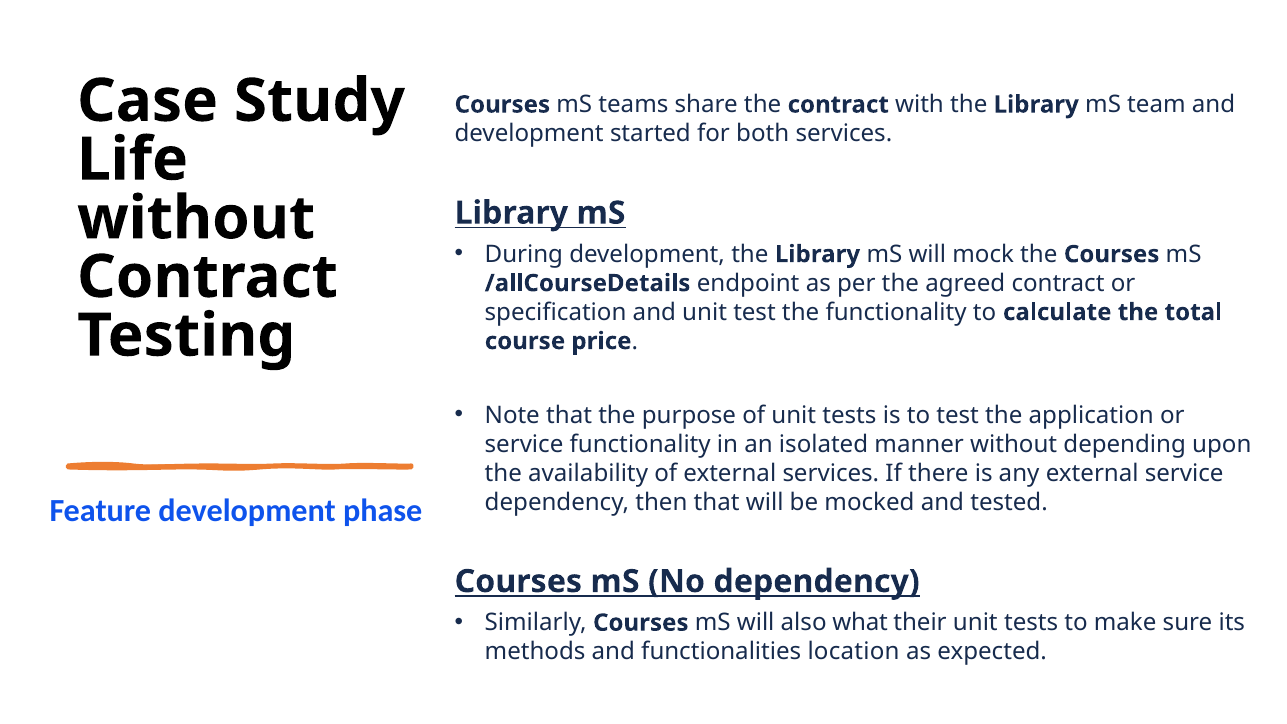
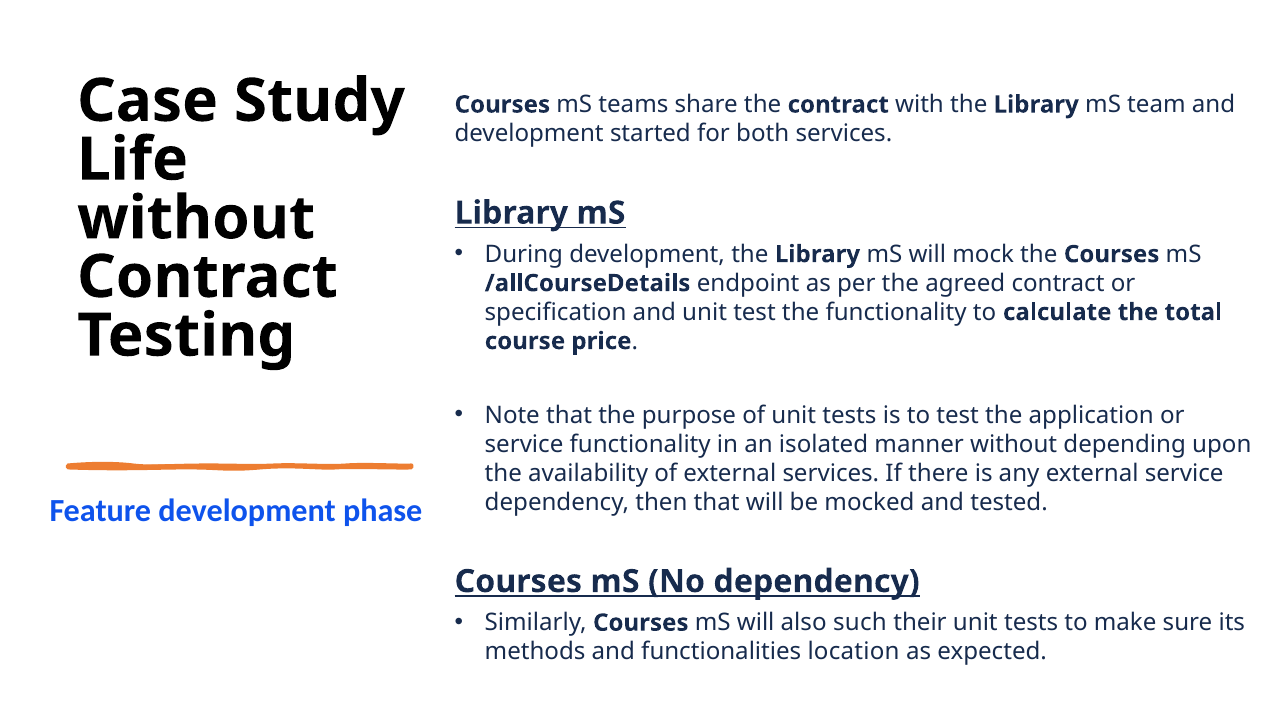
what: what -> such
